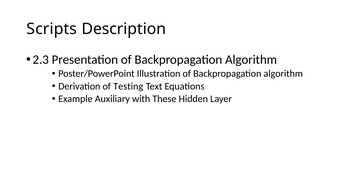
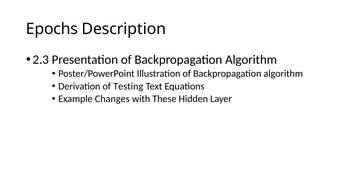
Scripts: Scripts -> Epochs
Auxiliary: Auxiliary -> Changes
